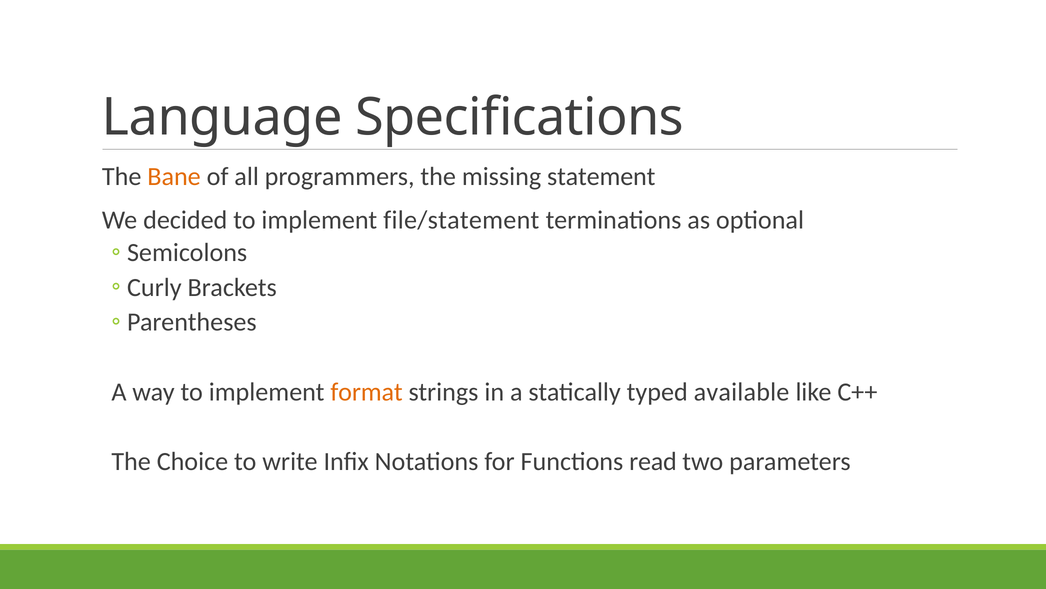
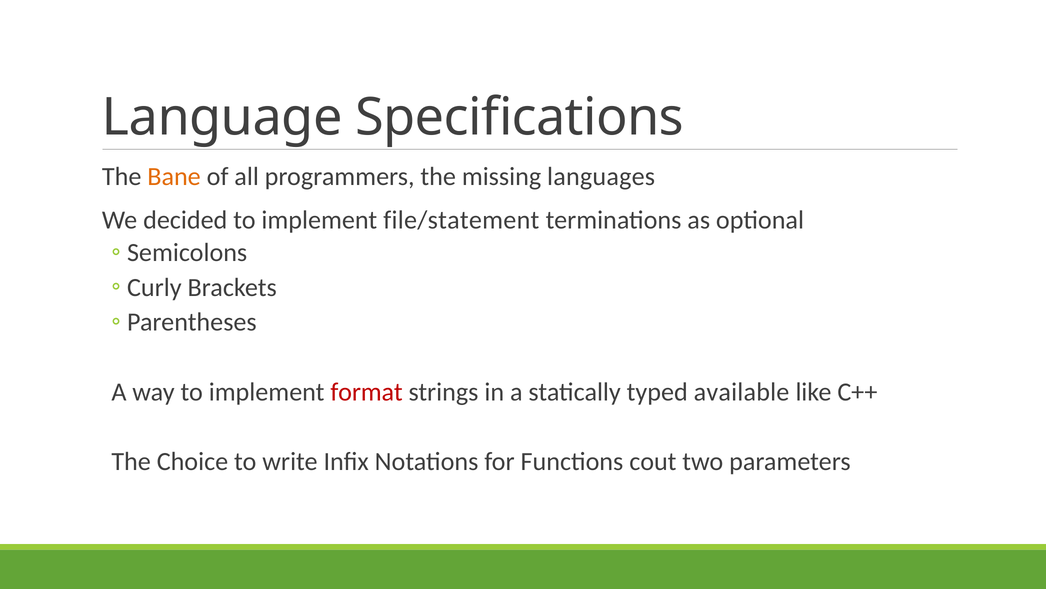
statement: statement -> languages
format colour: orange -> red
read: read -> cout
